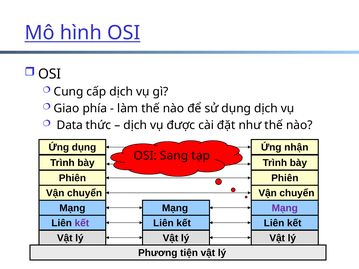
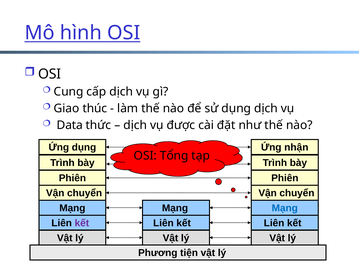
phía: phía -> thúc
Sang: Sang -> Tổng
Mạng at (285, 208) colour: purple -> blue
